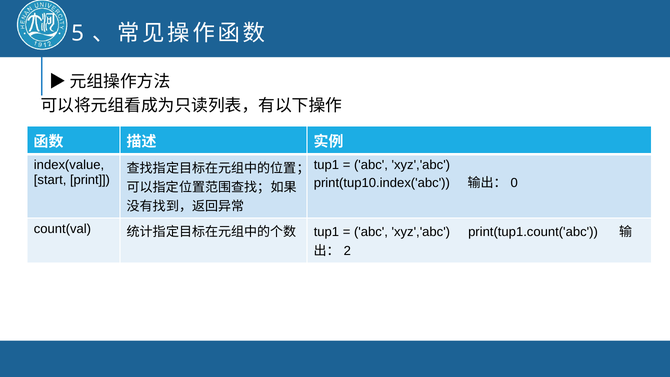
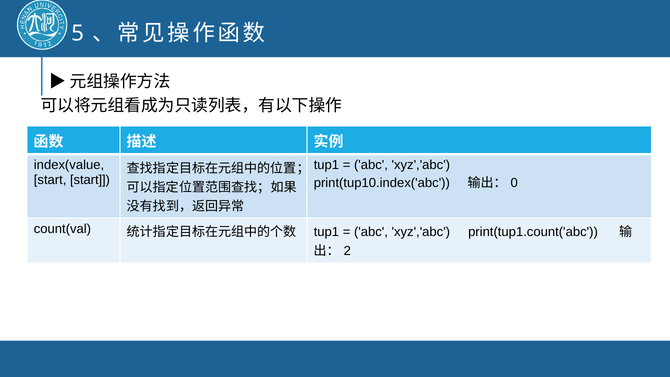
start print: print -> start
